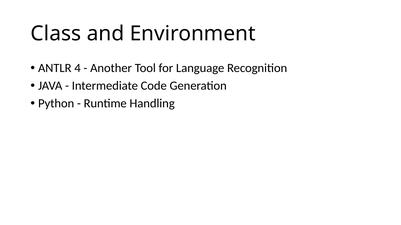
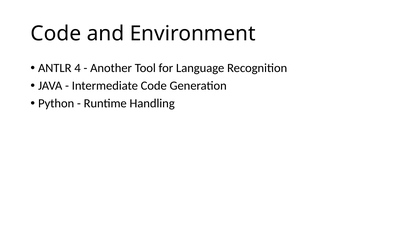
Class at (56, 34): Class -> Code
